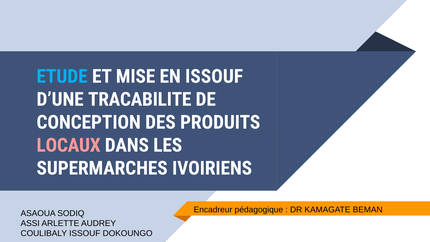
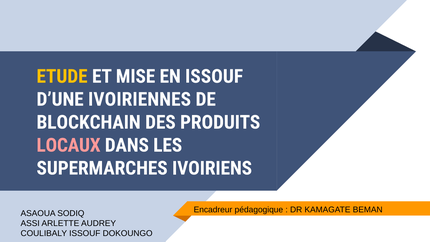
ETUDE colour: light blue -> yellow
TRACABILITE: TRACABILITE -> IVOIRIENNES
CONCEPTION: CONCEPTION -> BLOCKCHAIN
